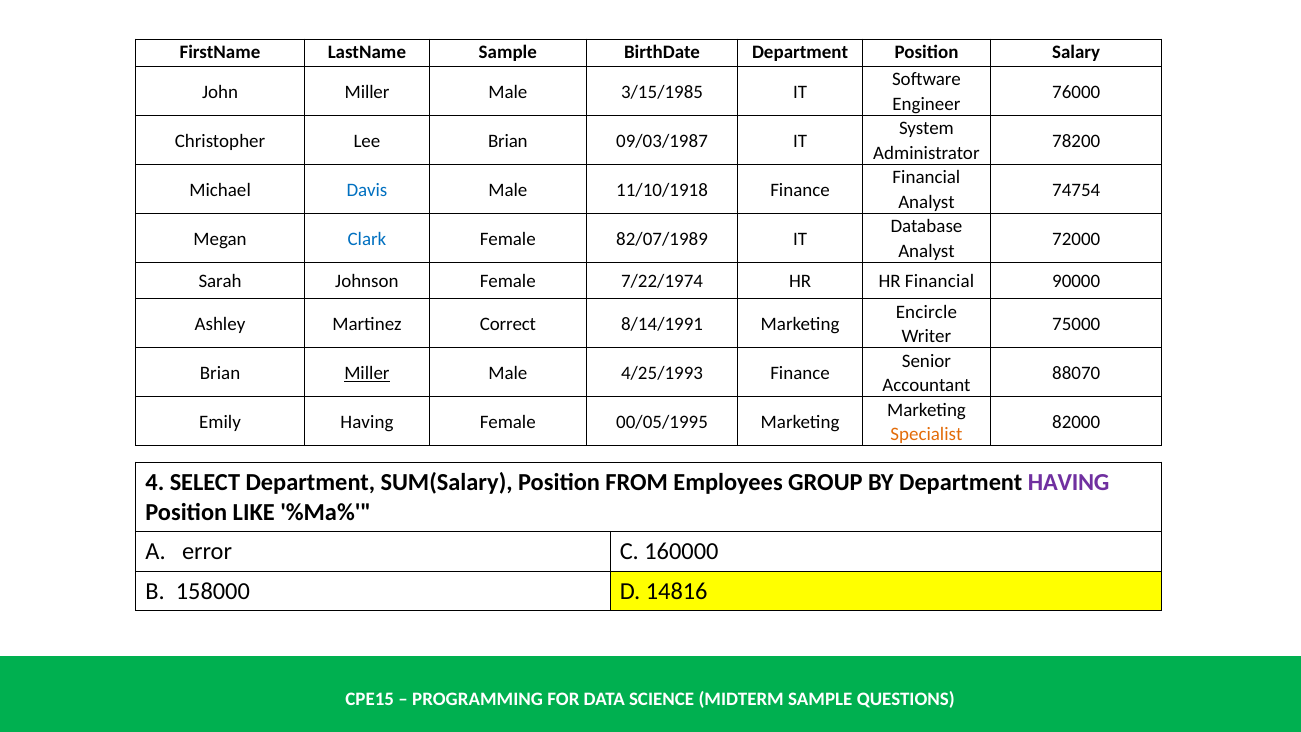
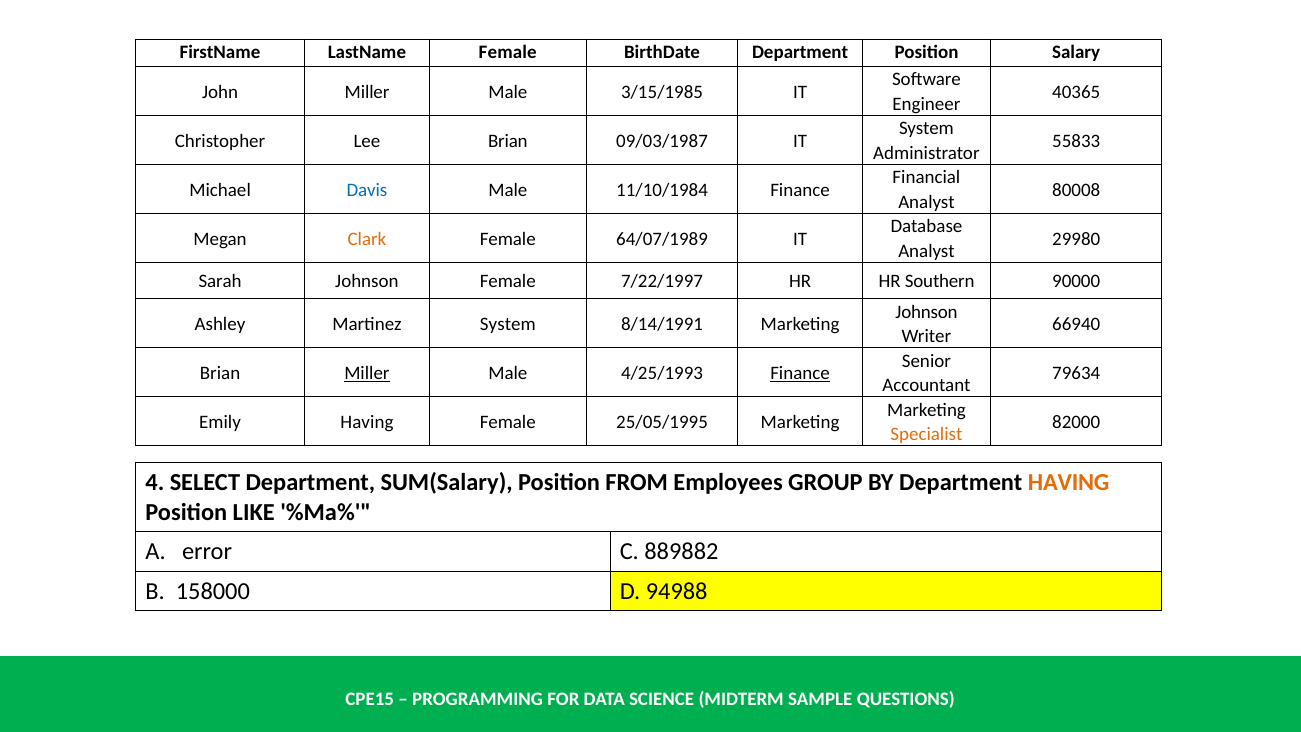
LastName Sample: Sample -> Female
76000: 76000 -> 40365
78200: 78200 -> 55833
11/10/1918: 11/10/1918 -> 11/10/1984
74754: 74754 -> 80008
Clark colour: blue -> orange
82/07/1989: 82/07/1989 -> 64/07/1989
72000: 72000 -> 29980
7/22/1974: 7/22/1974 -> 7/22/1997
HR Financial: Financial -> Southern
Encircle at (926, 312): Encircle -> Johnson
Martinez Correct: Correct -> System
75000: 75000 -> 66940
Finance at (800, 373) underline: none -> present
88070: 88070 -> 79634
00/05/1995: 00/05/1995 -> 25/05/1995
HAVING at (1069, 482) colour: purple -> orange
160000: 160000 -> 889882
14816: 14816 -> 94988
